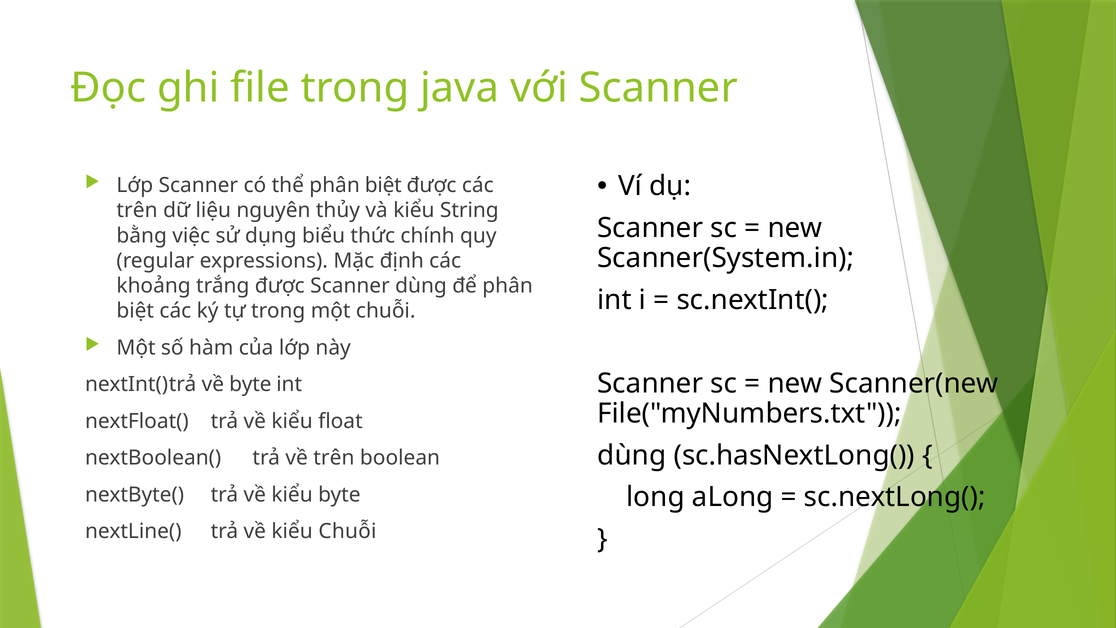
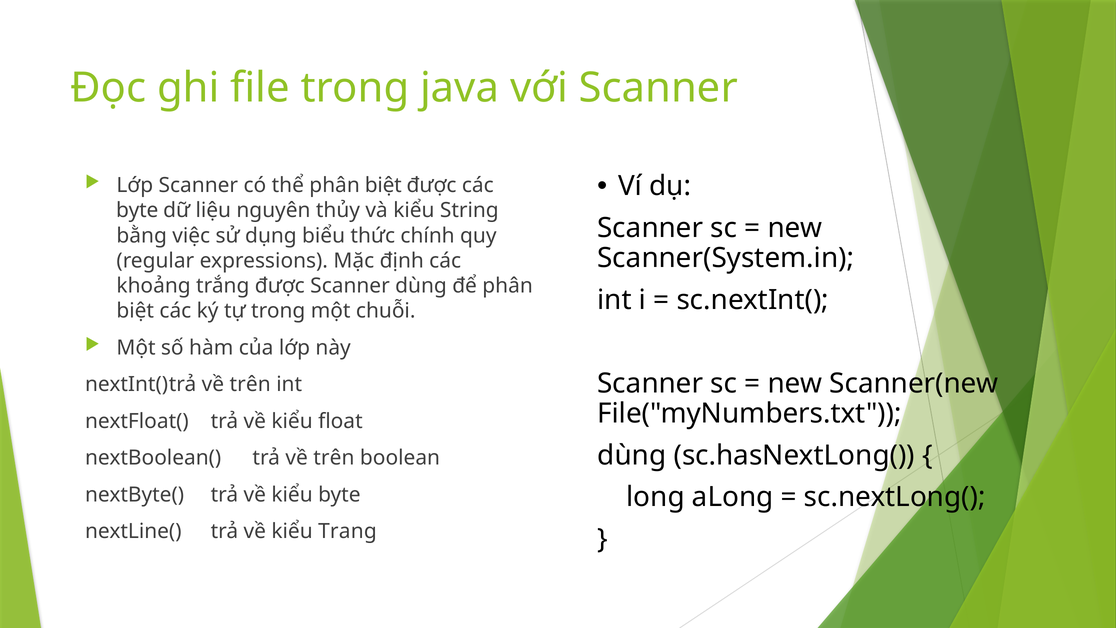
trên at (137, 210): trên -> byte
byte at (250, 384): byte -> trên
kiểu Chuỗi: Chuỗi -> Trang
